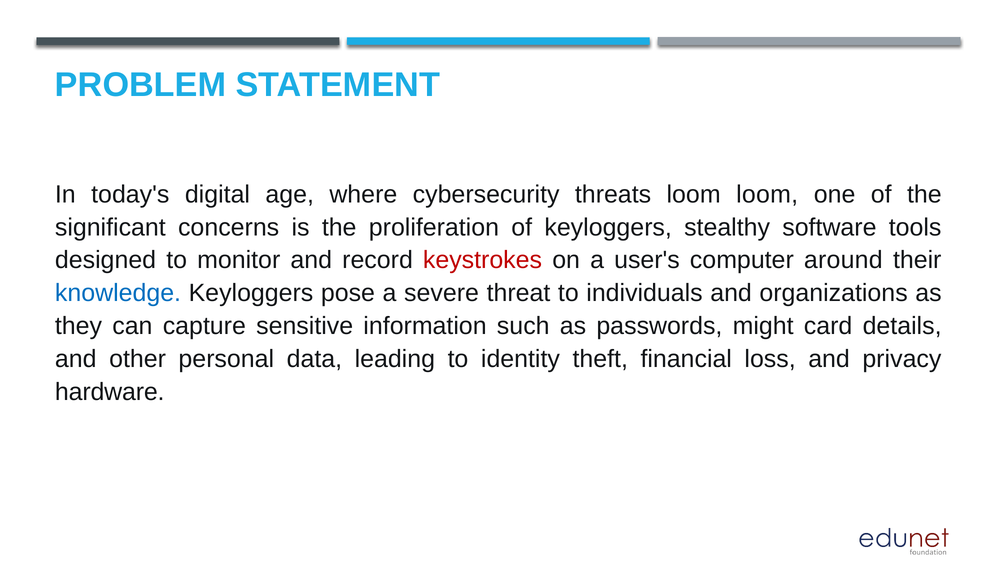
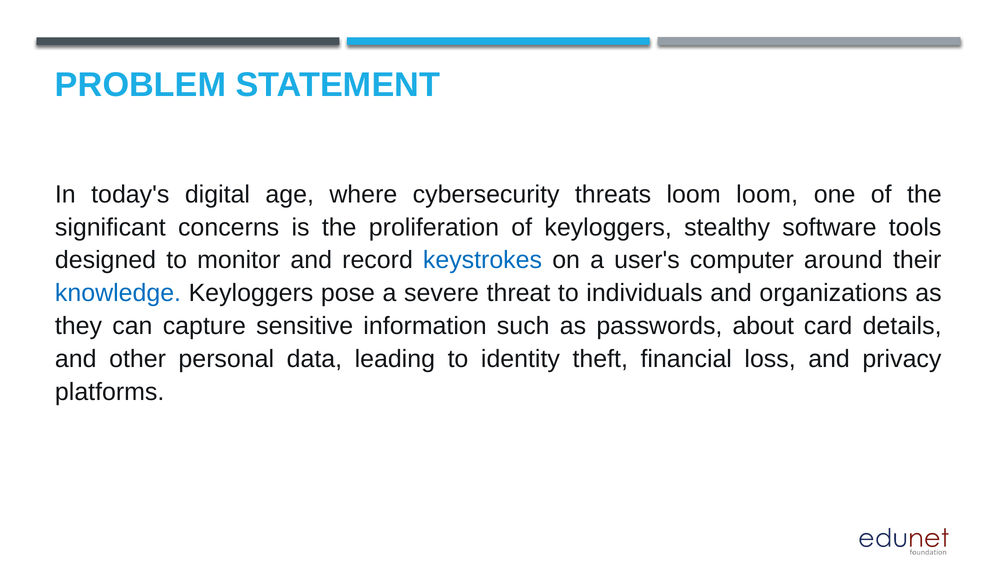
keystrokes colour: red -> blue
might: might -> about
hardware: hardware -> platforms
